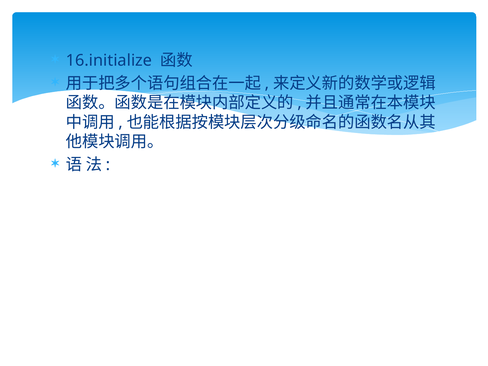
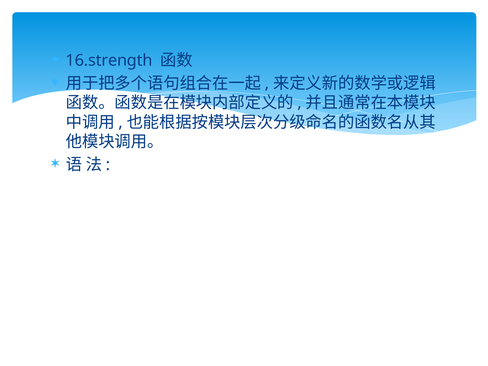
16.initialize: 16.initialize -> 16.strength
